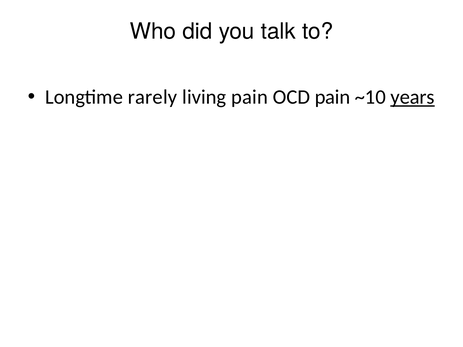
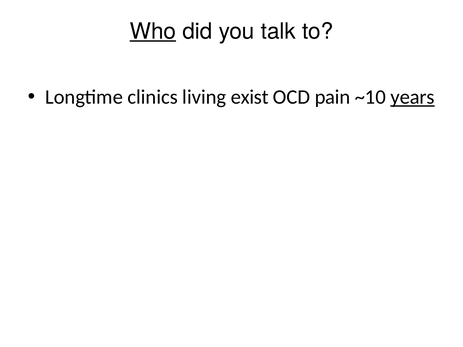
Who underline: none -> present
rarely: rarely -> clinics
living pain: pain -> exist
